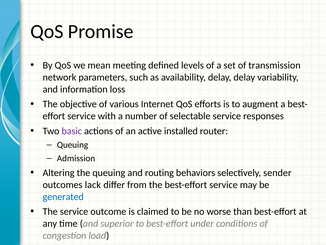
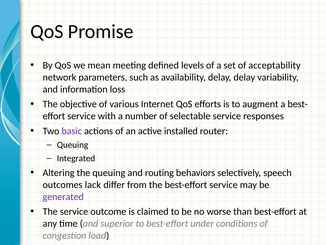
transmission: transmission -> acceptability
Admission: Admission -> Integrated
sender: sender -> speech
generated colour: blue -> purple
